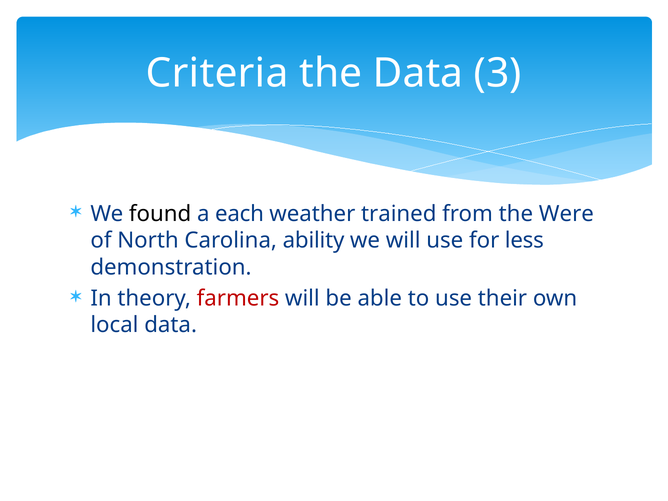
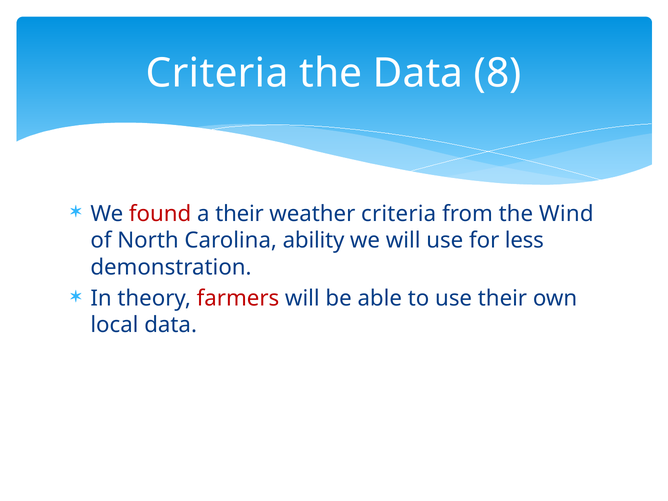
3: 3 -> 8
found colour: black -> red
a each: each -> their
weather trained: trained -> criteria
Were: Were -> Wind
